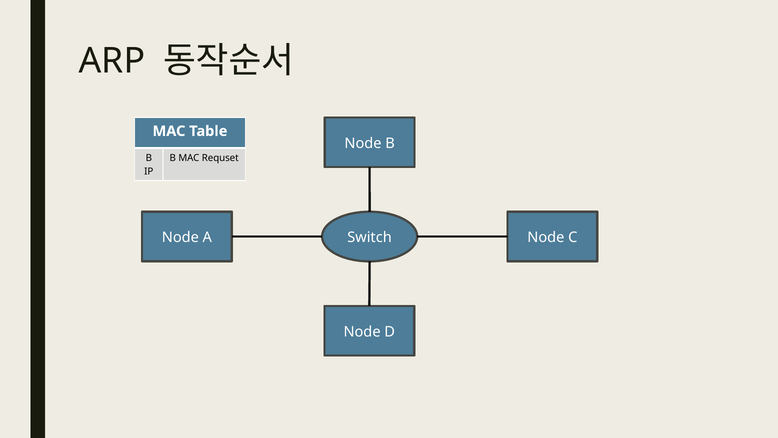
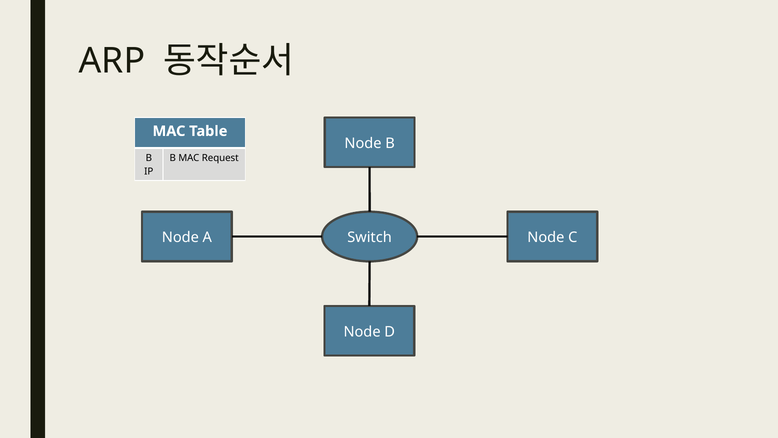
Requset: Requset -> Request
